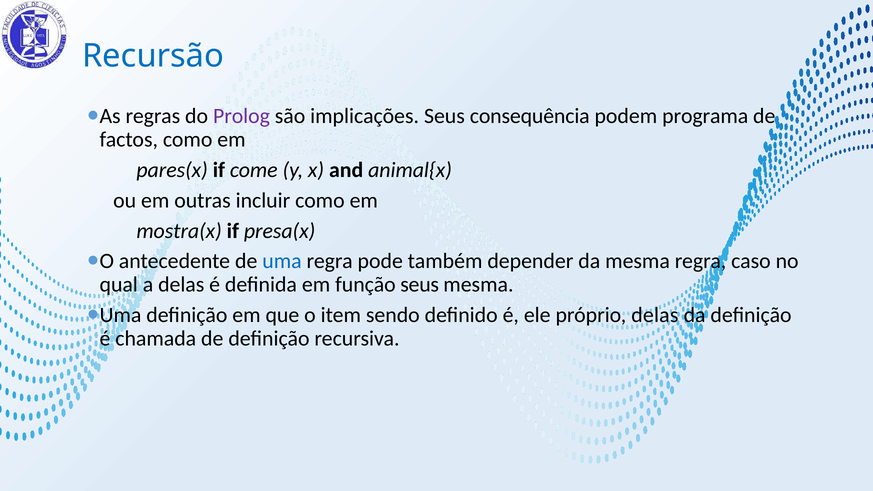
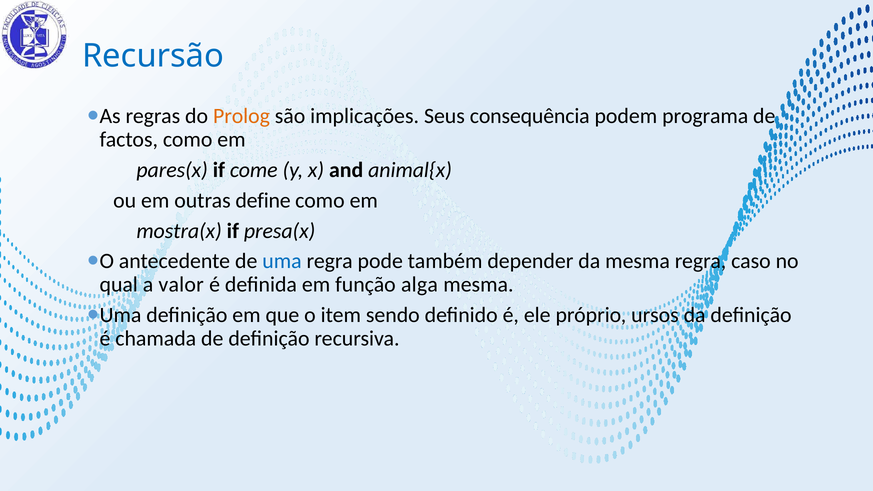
Prolog colour: purple -> orange
incluir: incluir -> define
a delas: delas -> valor
função seus: seus -> alga
próprio delas: delas -> ursos
